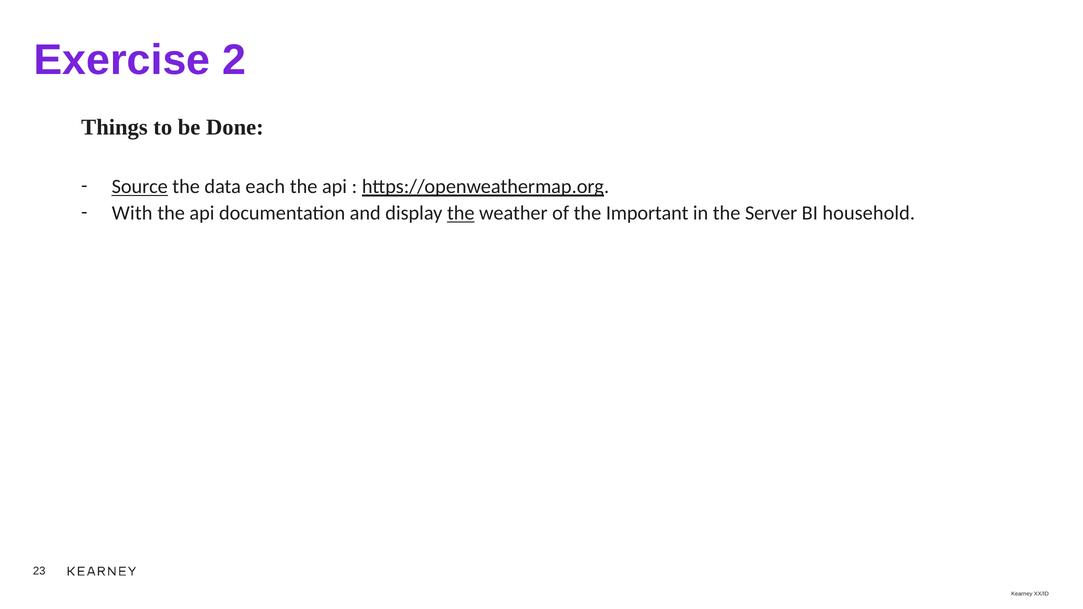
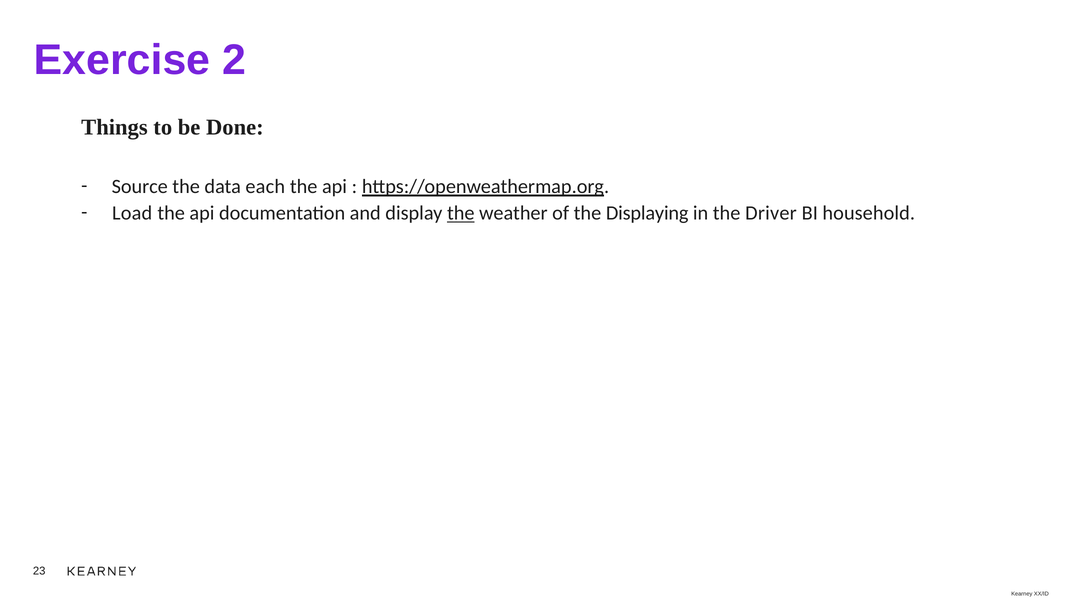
Source underline: present -> none
With: With -> Load
Important: Important -> Displaying
Server: Server -> Driver
